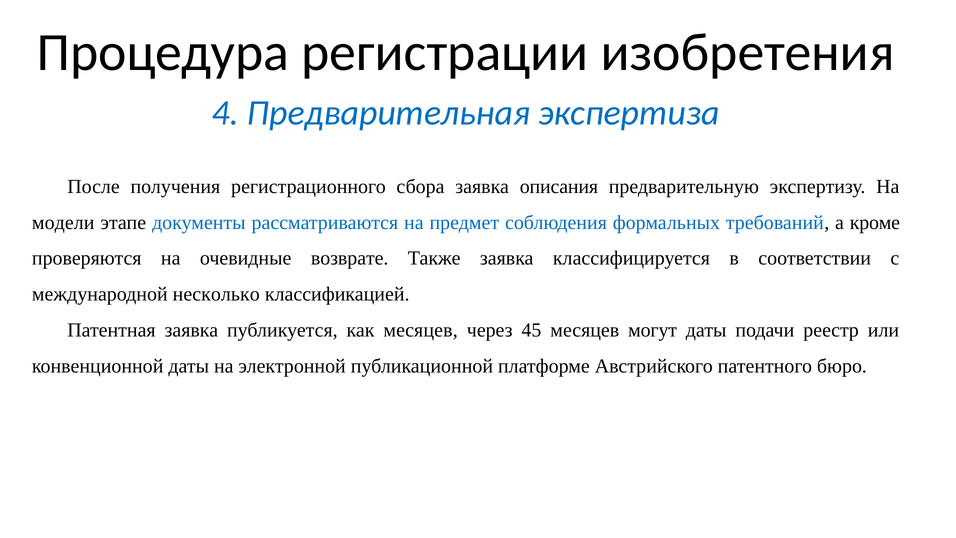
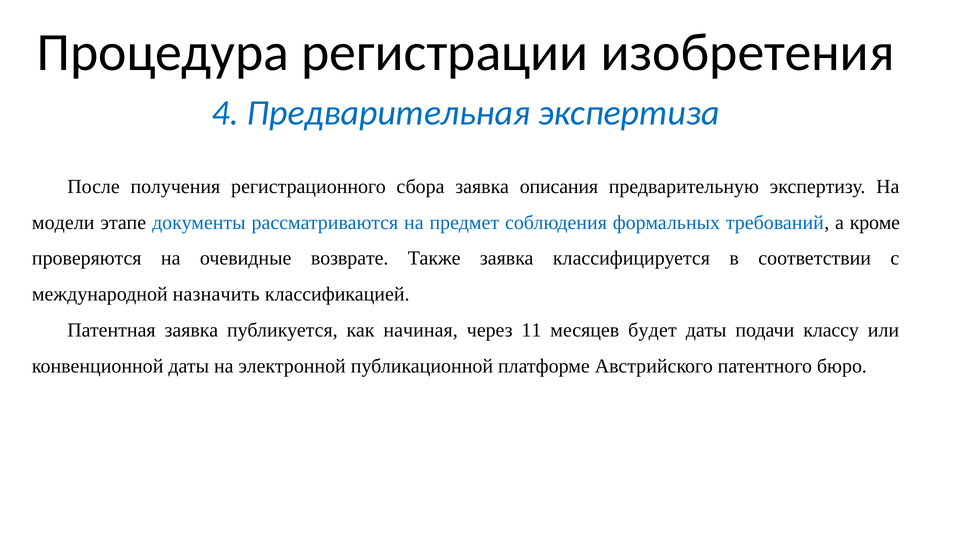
несколько: несколько -> назначить
как месяцев: месяцев -> начиная
45: 45 -> 11
могут: могут -> будет
реестр: реестр -> классу
